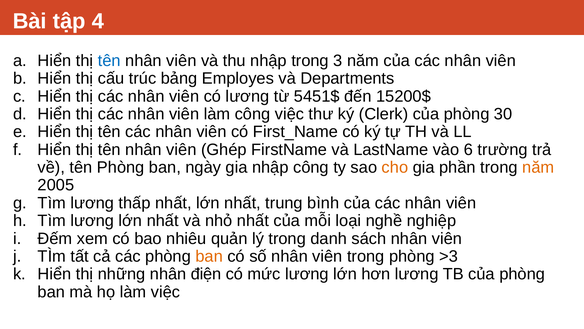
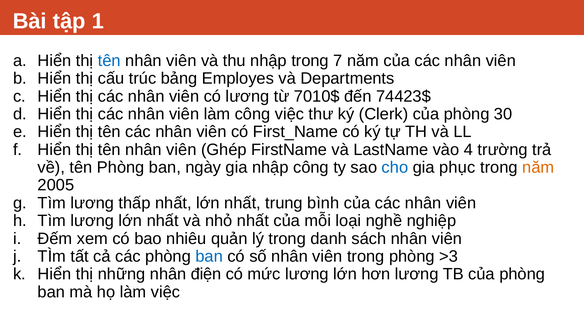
4: 4 -> 1
3: 3 -> 7
5451$: 5451$ -> 7010$
15200$: 15200$ -> 74423$
6: 6 -> 4
cho colour: orange -> blue
phần: phần -> phục
ban at (209, 256) colour: orange -> blue
